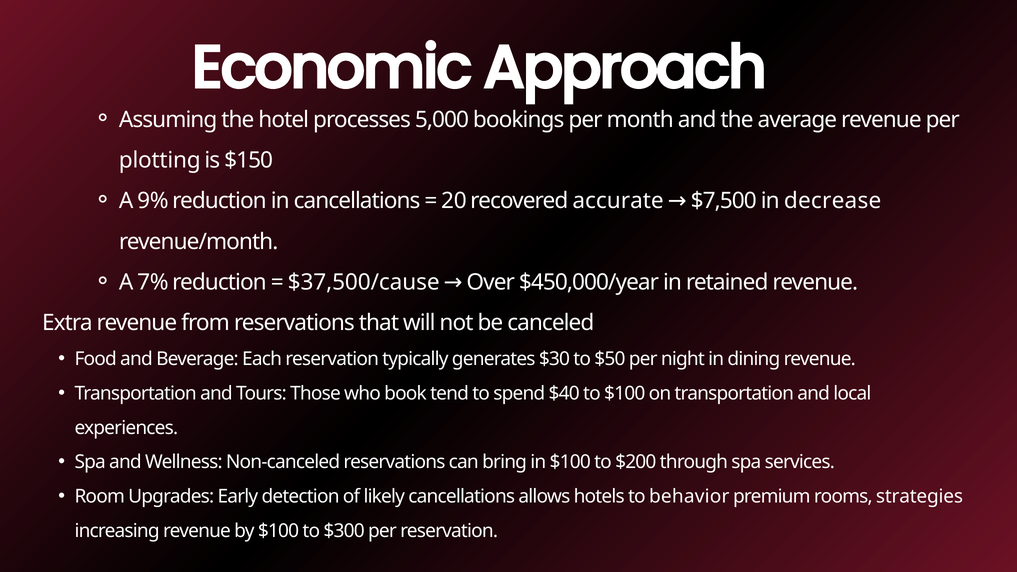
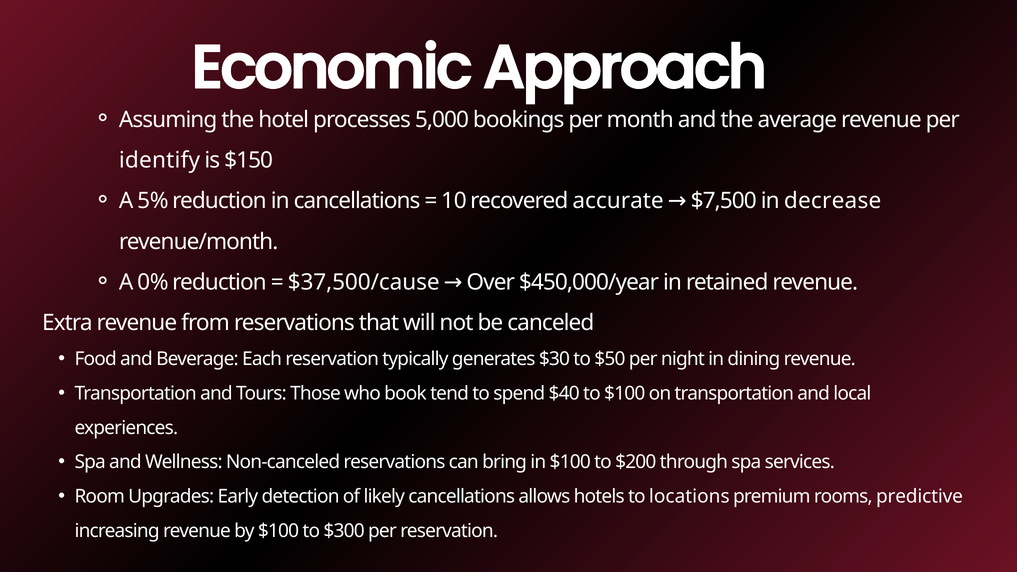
plotting: plotting -> identify
9%: 9% -> 5%
20: 20 -> 10
7%: 7% -> 0%
behavior: behavior -> locations
strategies: strategies -> predictive
